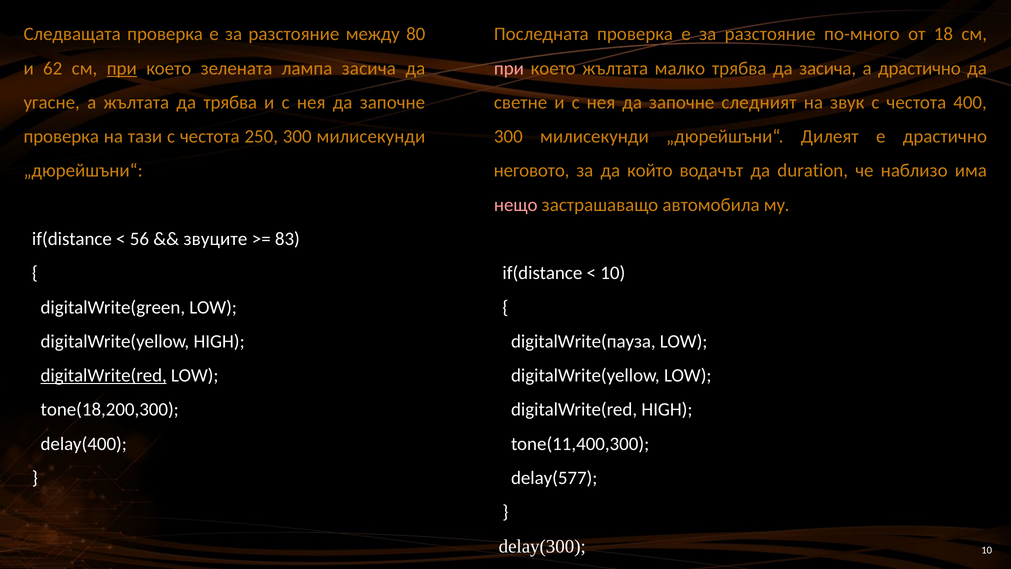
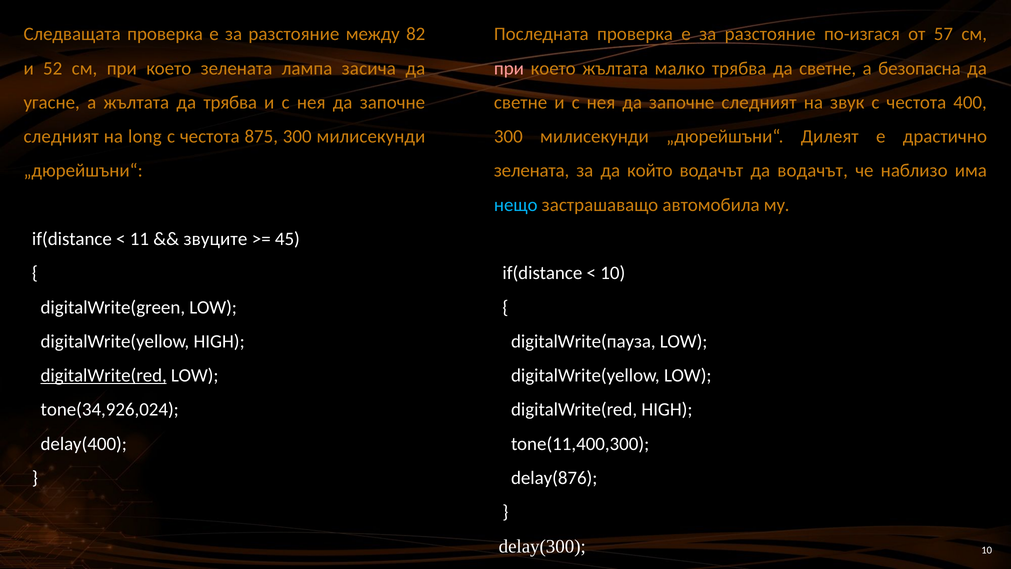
80: 80 -> 82
по-много: по-много -> по-изгася
18: 18 -> 57
62: 62 -> 52
при at (122, 68) underline: present -> none
трябва да засича: засича -> светне
а драстично: драстично -> безопасна
проверка at (61, 137): проверка -> следният
тази: тази -> long
250: 250 -> 875
неговото at (532, 171): неговото -> зелената
да duration: duration -> водачът
нещо colour: pink -> light blue
56: 56 -> 11
83: 83 -> 45
tone(18,200,300: tone(18,200,300 -> tone(34,926,024
delay(577: delay(577 -> delay(876
